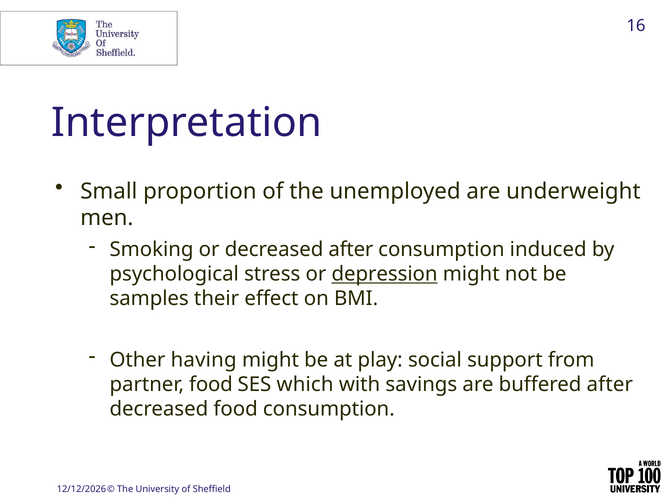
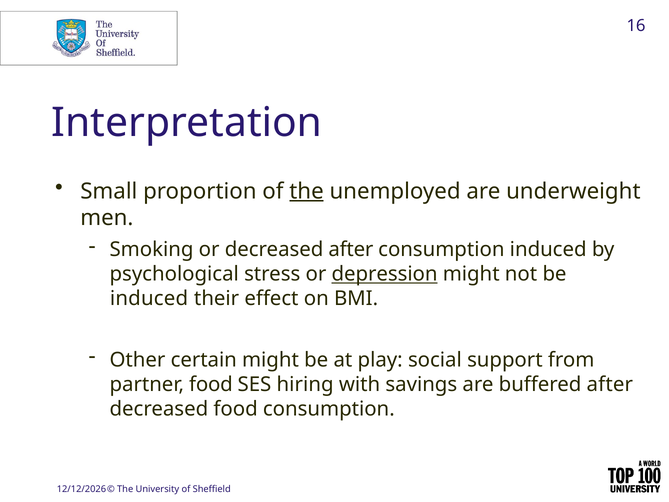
the at (307, 191) underline: none -> present
samples at (149, 299): samples -> induced
having: having -> certain
which: which -> hiring
